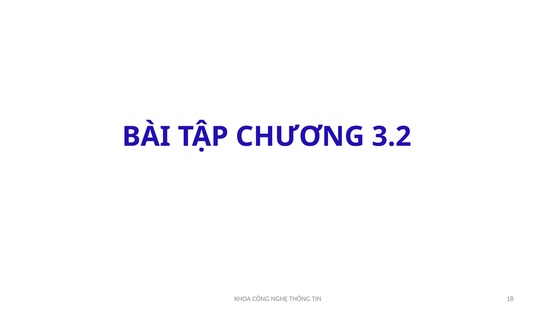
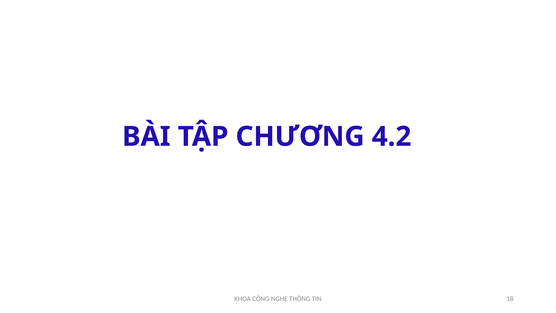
3.2: 3.2 -> 4.2
